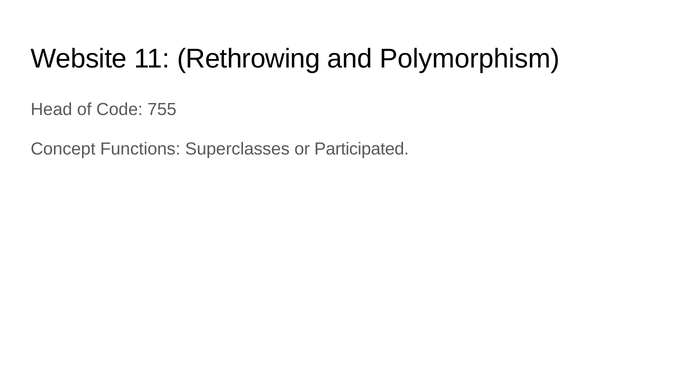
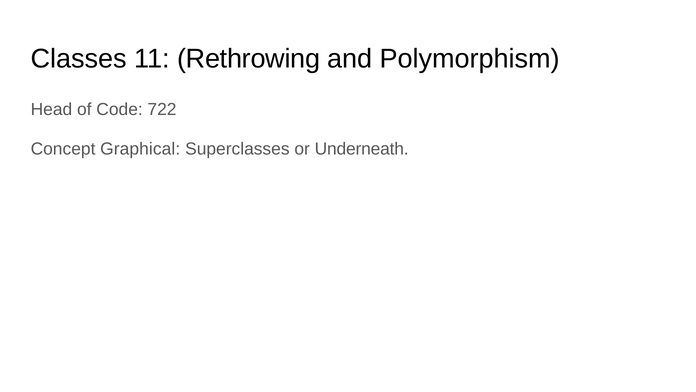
Website: Website -> Classes
755: 755 -> 722
Functions: Functions -> Graphical
Participated: Participated -> Underneath
